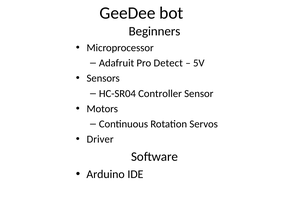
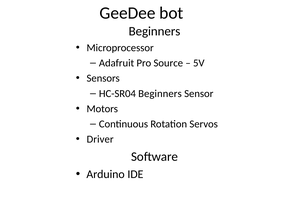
Detect: Detect -> Source
HC-SR04 Controller: Controller -> Beginners
